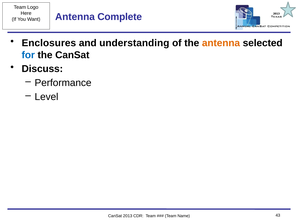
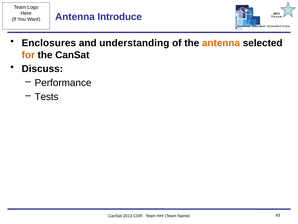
Complete: Complete -> Introduce
for colour: blue -> orange
Level: Level -> Tests
